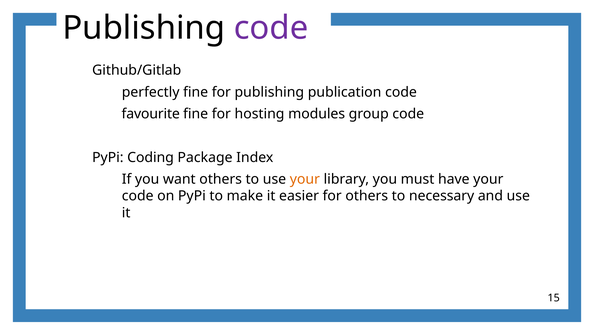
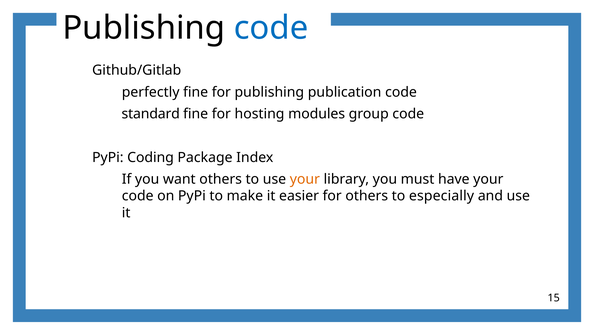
code at (271, 28) colour: purple -> blue
favourite: favourite -> standard
necessary: necessary -> especially
